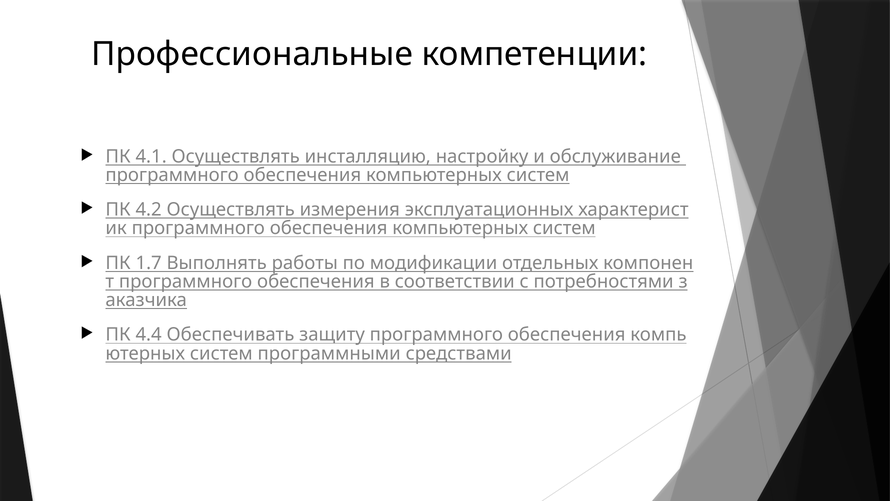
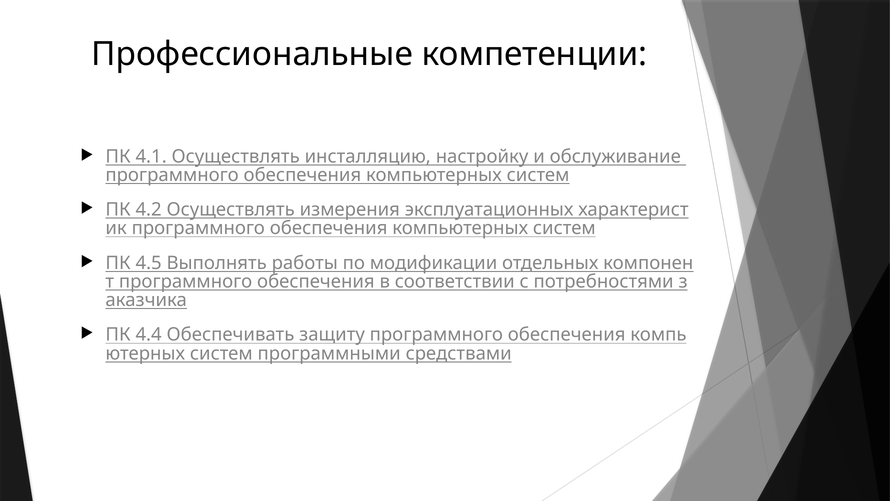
1.7: 1.7 -> 4.5
